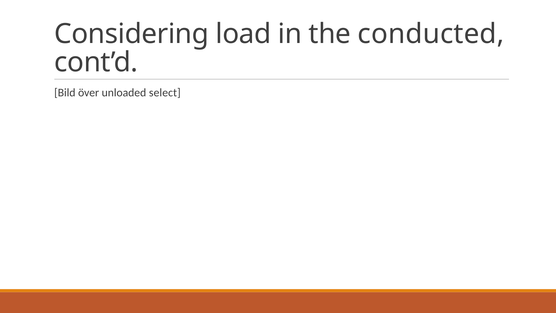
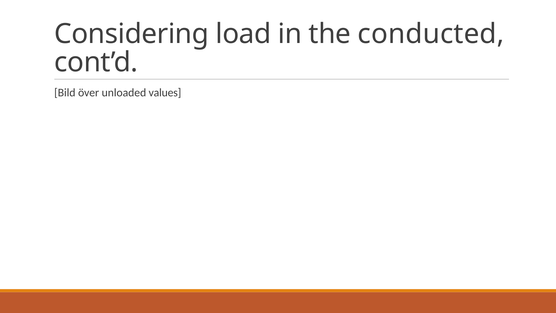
select: select -> values
